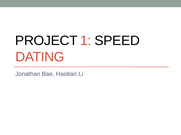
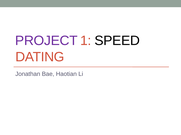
PROJECT colour: black -> purple
